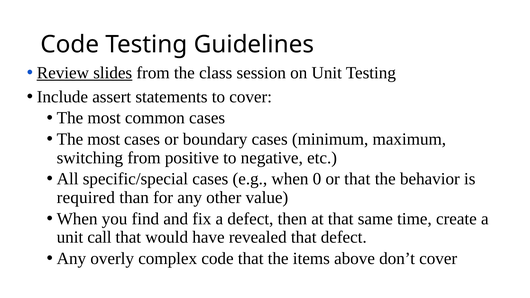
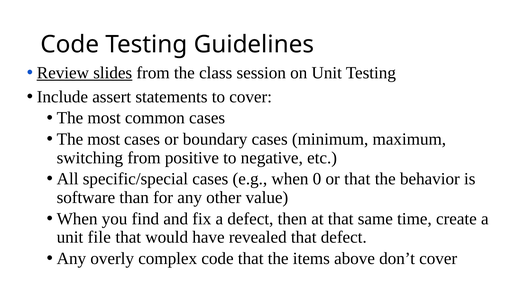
required: required -> software
call: call -> file
